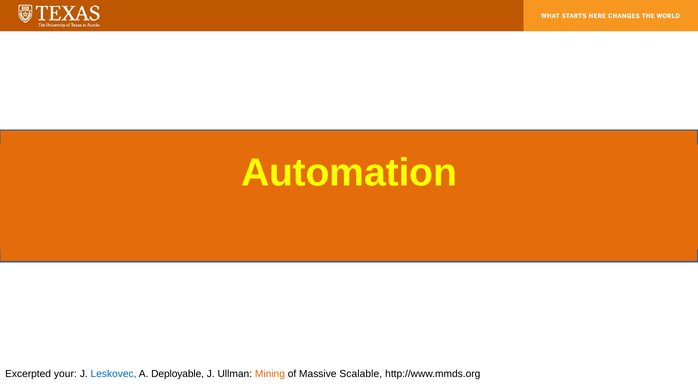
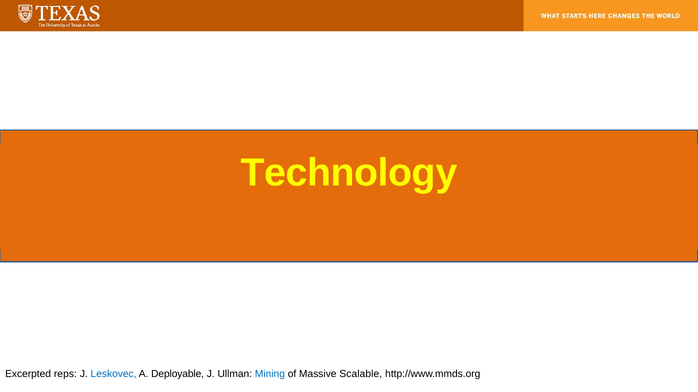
Automation: Automation -> Technology
your: your -> reps
Mining colour: orange -> blue
